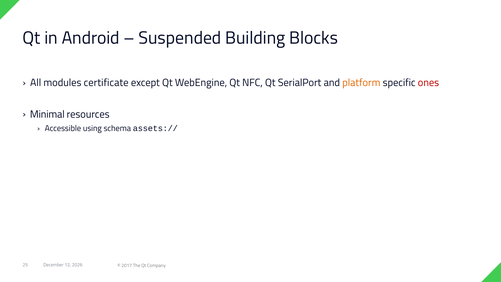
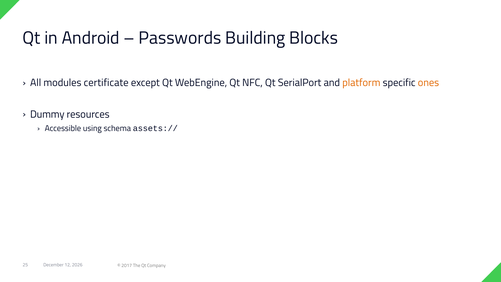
Suspended: Suspended -> Passwords
ones colour: red -> orange
Minimal: Minimal -> Dummy
